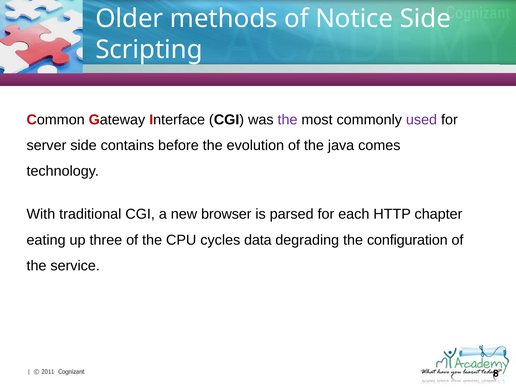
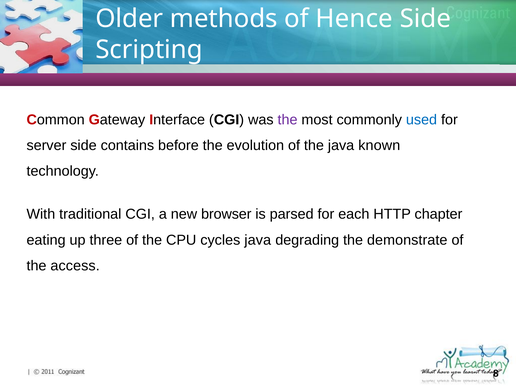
Notice: Notice -> Hence
used colour: purple -> blue
comes: comes -> known
cycles data: data -> java
configuration: configuration -> demonstrate
service: service -> access
